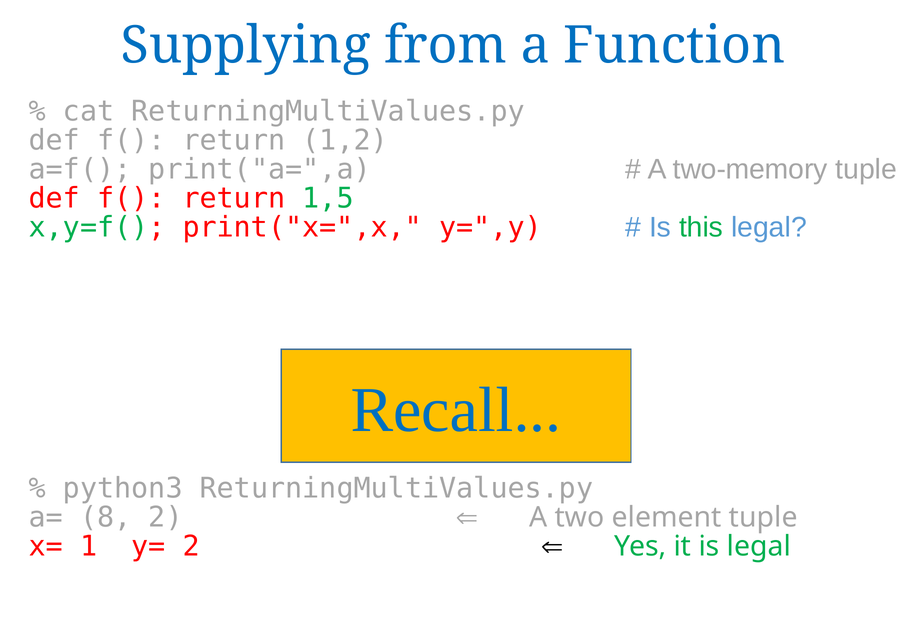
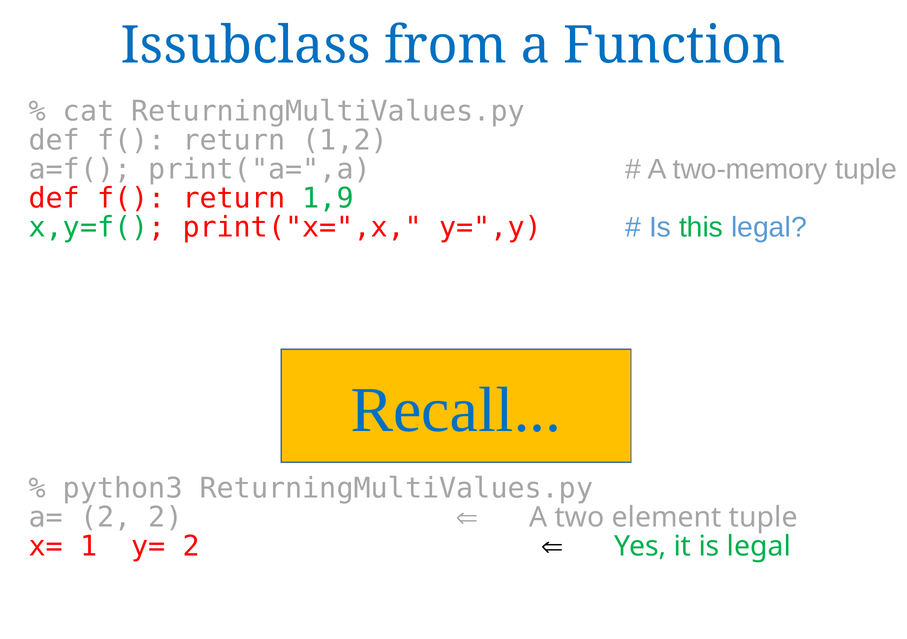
Supplying: Supplying -> Issubclass
1,5: 1,5 -> 1,9
a= 8: 8 -> 2
